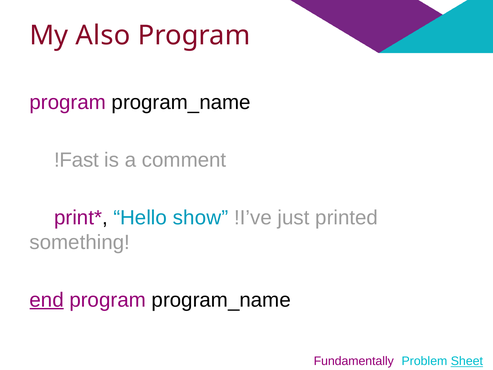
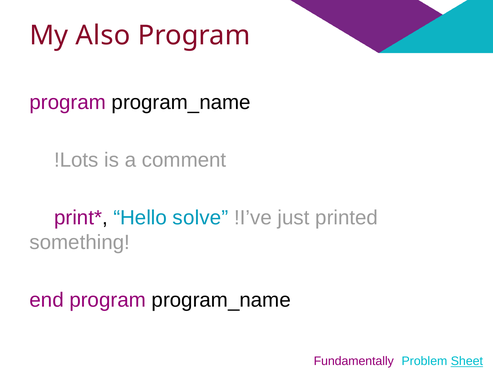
!Fast: !Fast -> !Lots
show: show -> solve
end underline: present -> none
